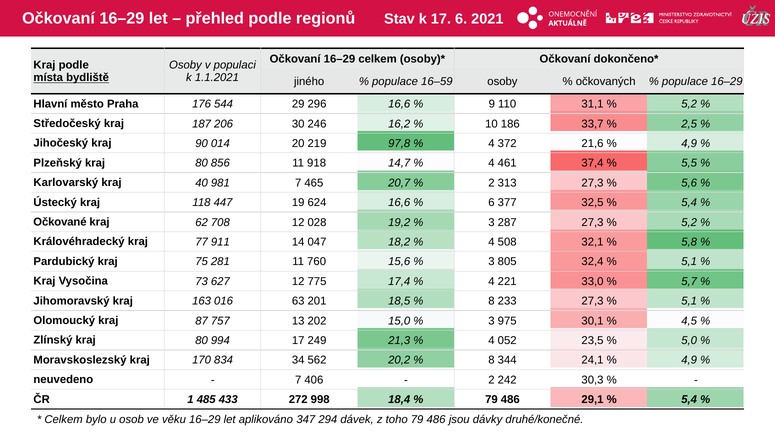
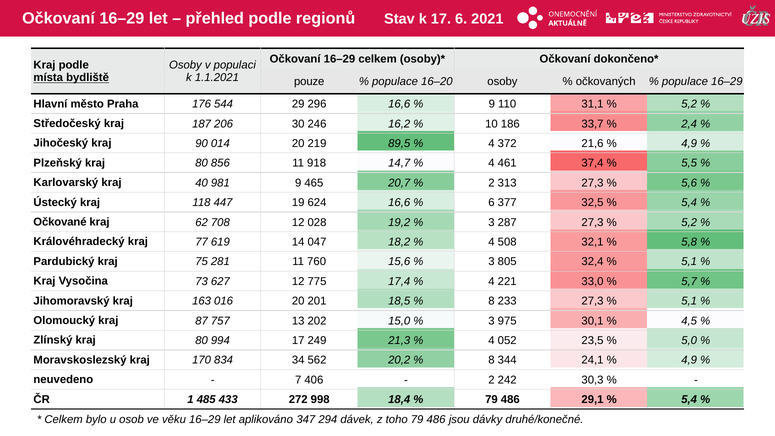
jiného: jiného -> pouze
16–59: 16–59 -> 16–20
2,5: 2,5 -> 2,4
97,8: 97,8 -> 89,5
981 7: 7 -> 9
911: 911 -> 619
016 63: 63 -> 20
